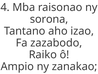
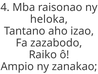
sorona: sorona -> heloka
